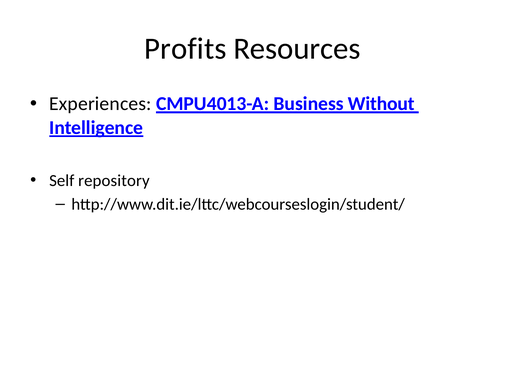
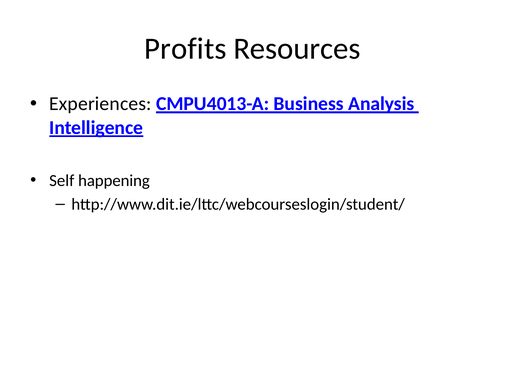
Without: Without -> Analysis
repository: repository -> happening
